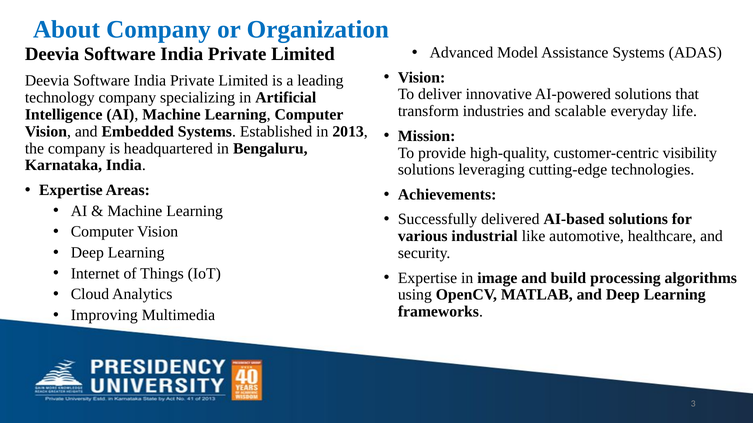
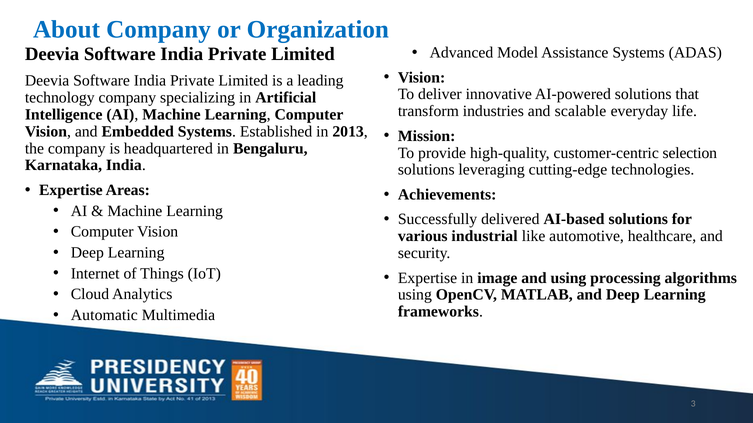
visibility: visibility -> selection
and build: build -> using
Improving: Improving -> Automatic
